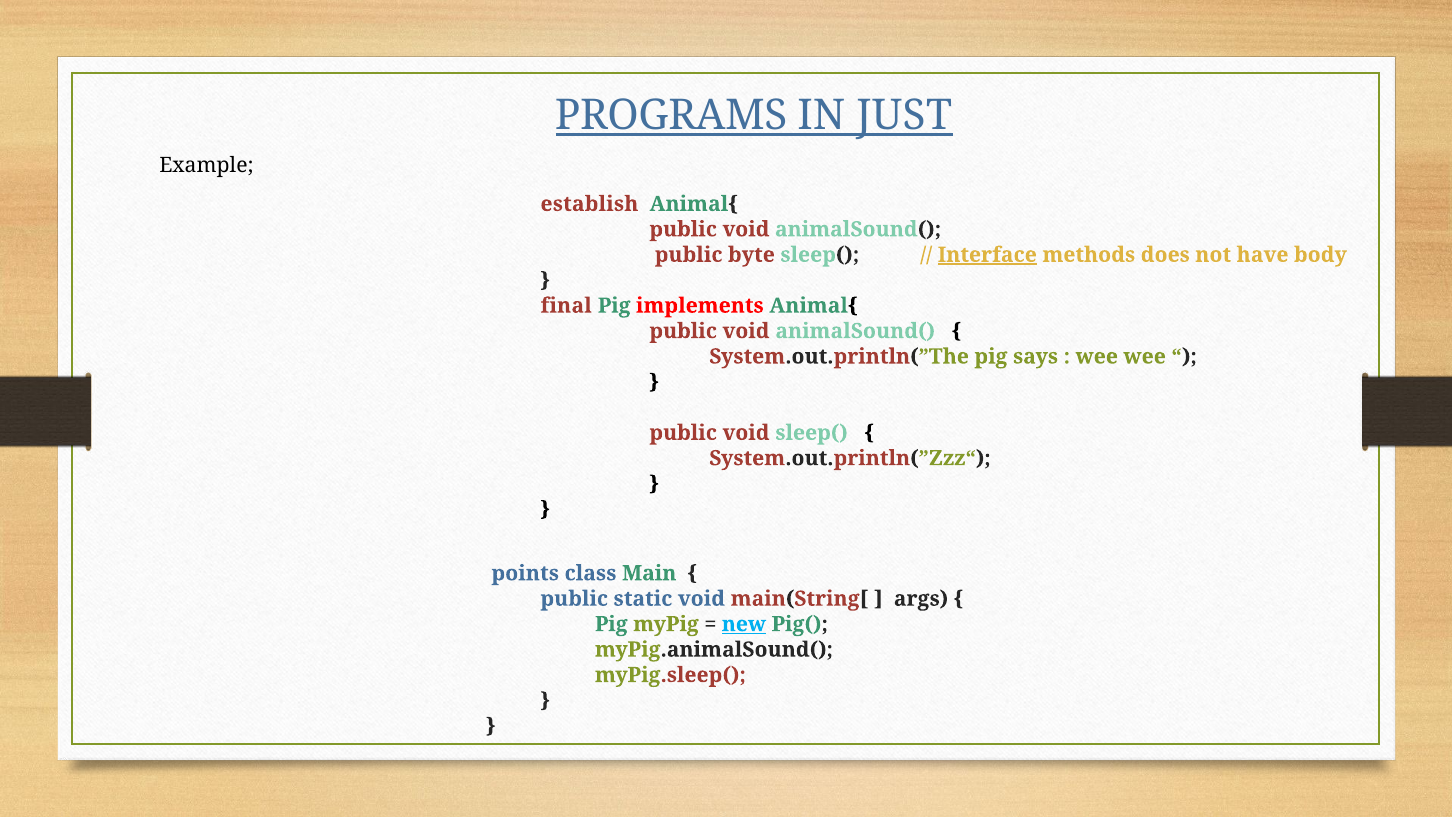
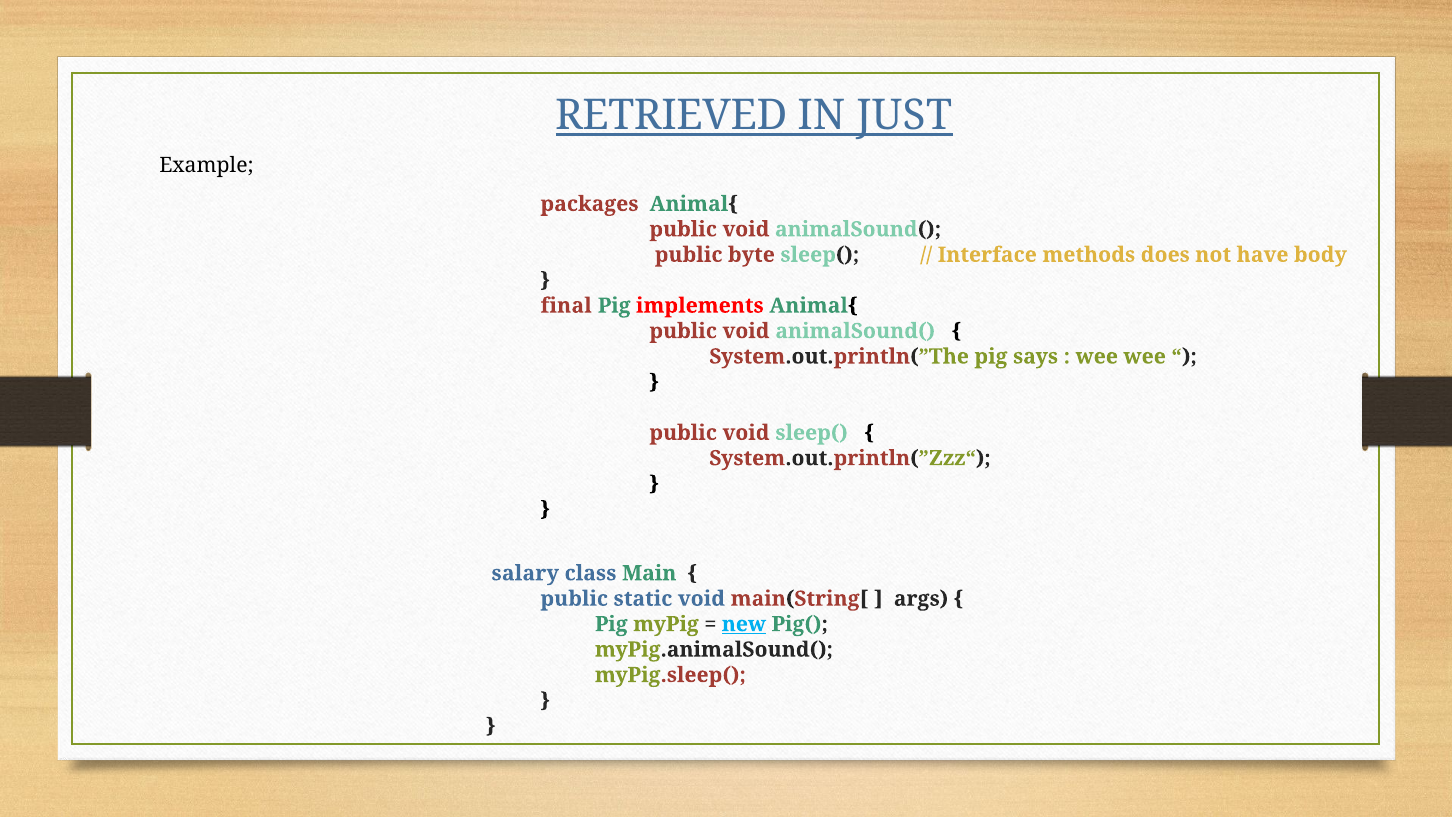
PROGRAMS: PROGRAMS -> RETRIEVED
establish: establish -> packages
Interface underline: present -> none
points: points -> salary
